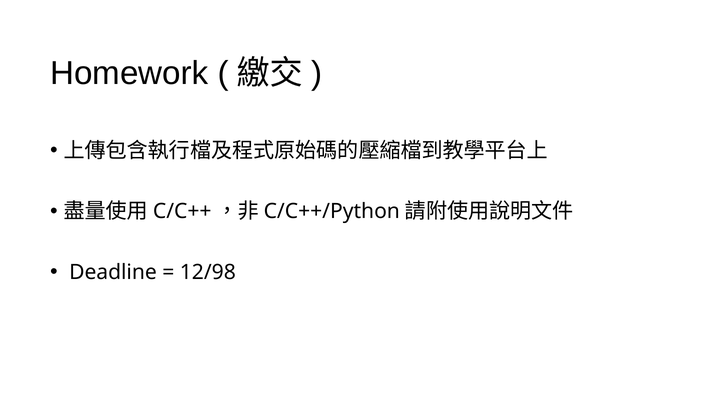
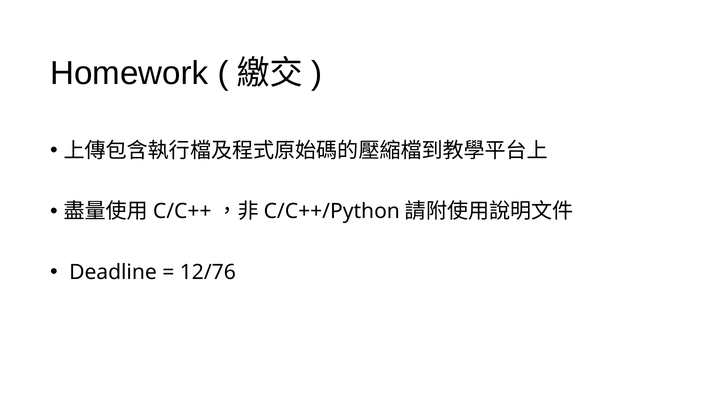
12/98: 12/98 -> 12/76
